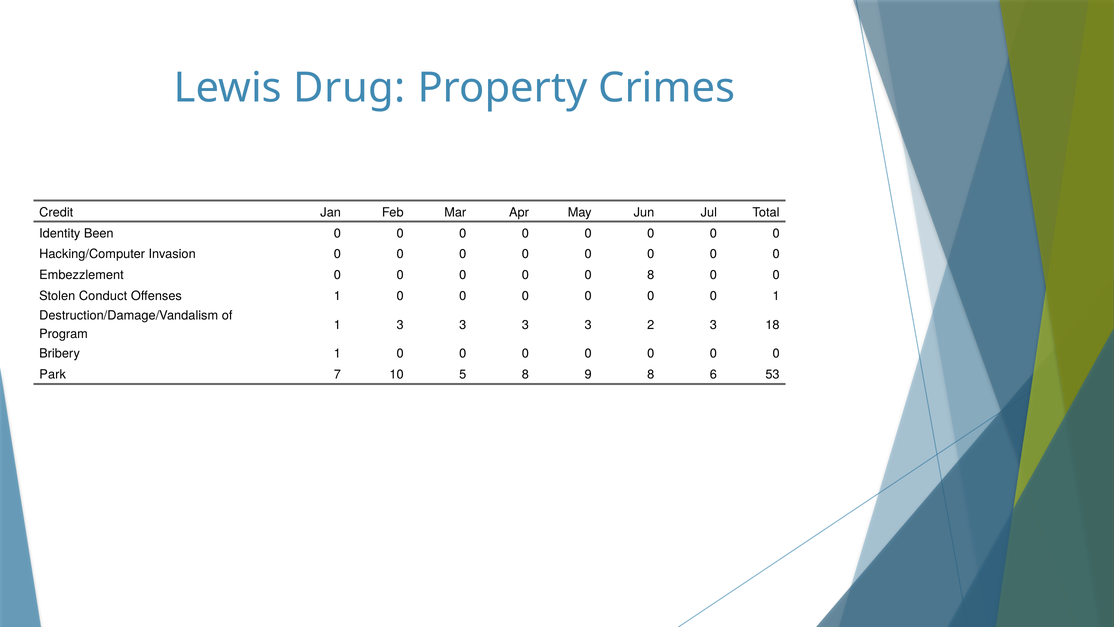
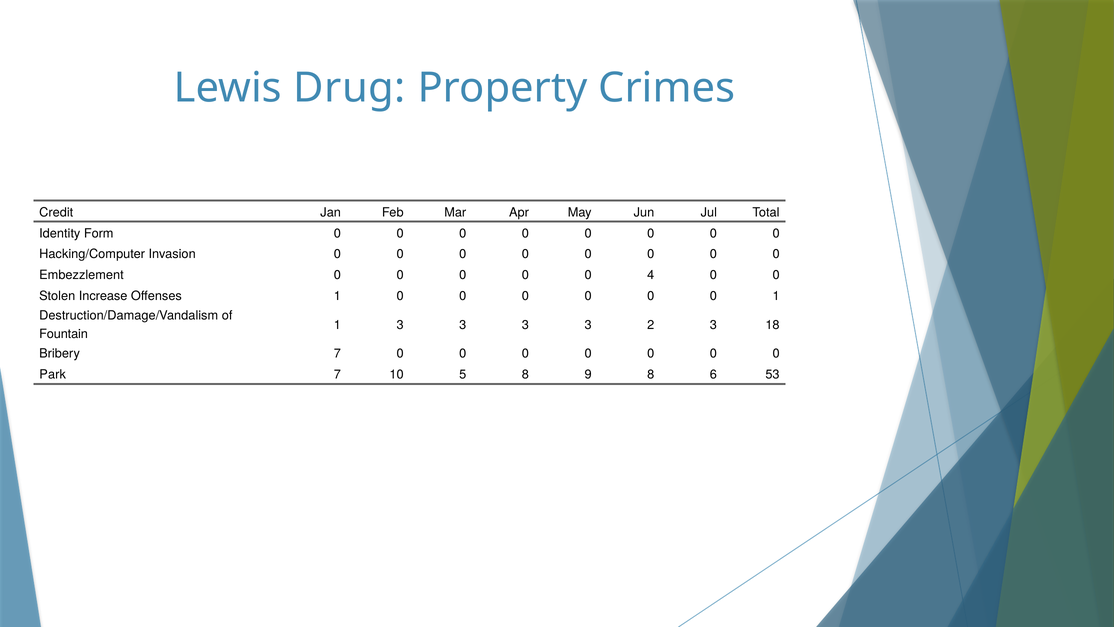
Been: Been -> Form
0 8: 8 -> 4
Conduct: Conduct -> Increase
Program: Program -> Fountain
Bribery 1: 1 -> 7
